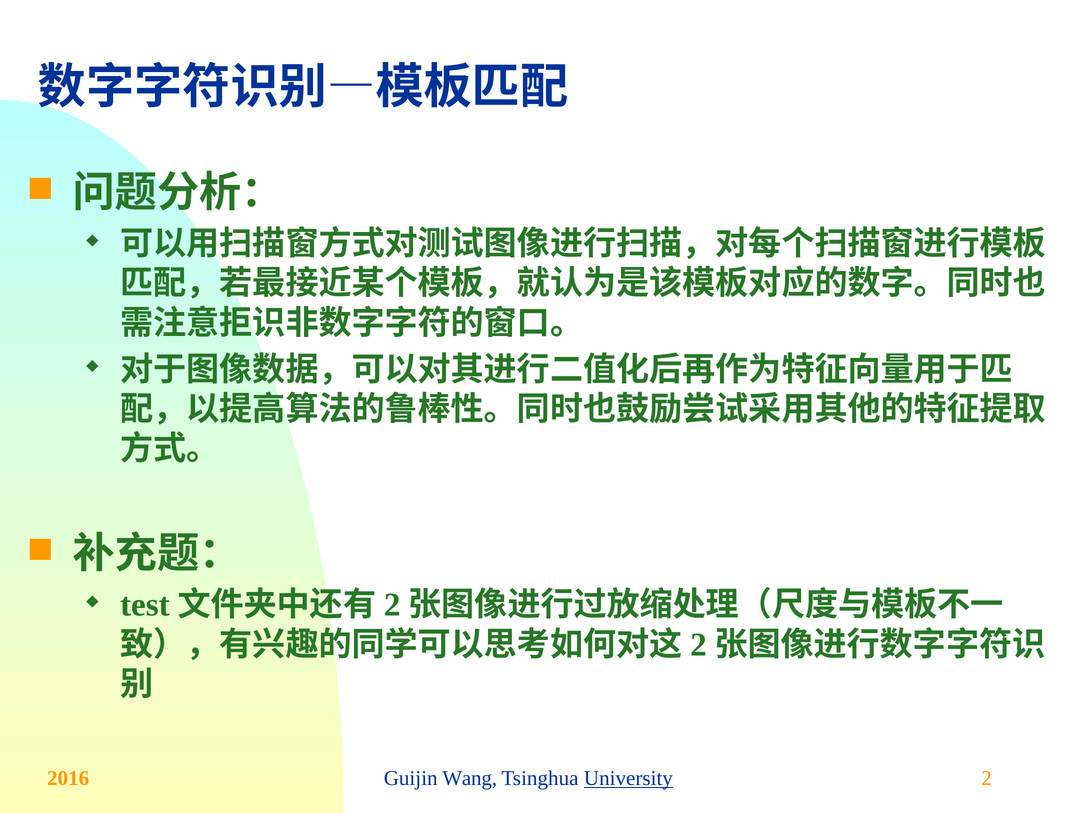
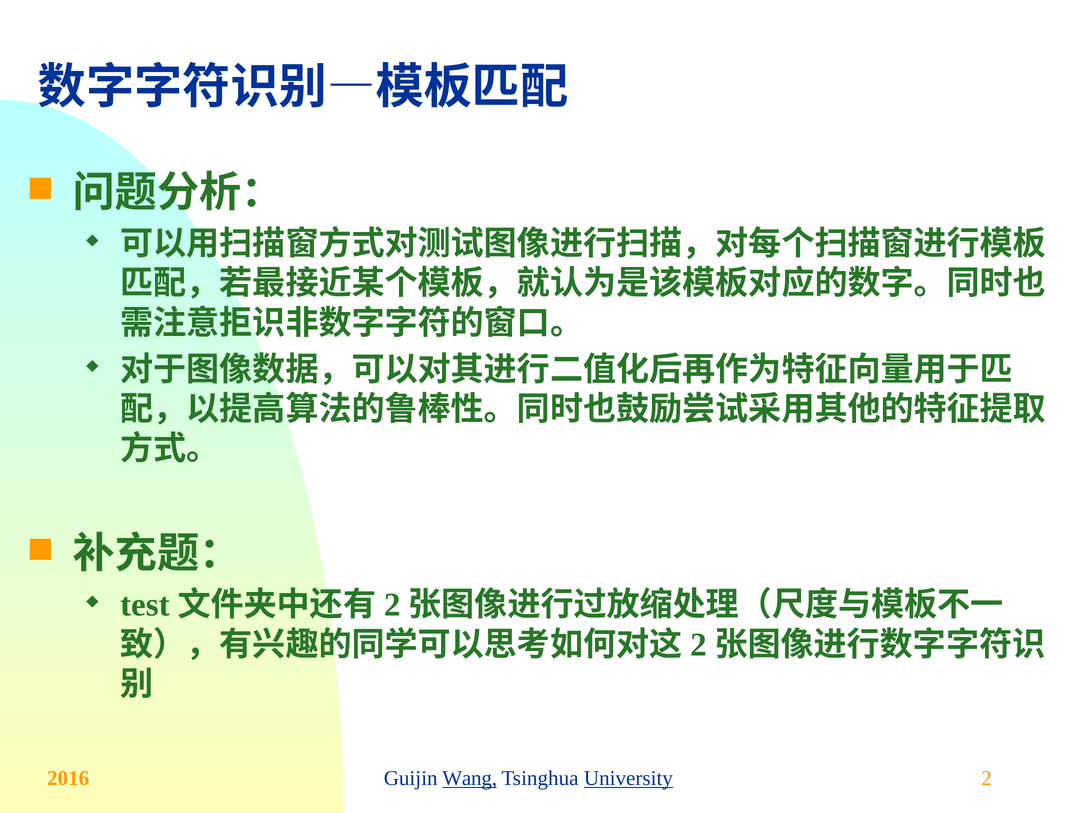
Wang underline: none -> present
